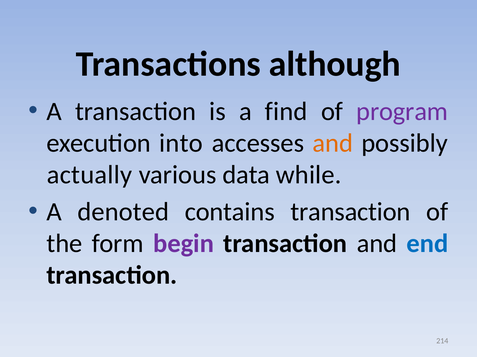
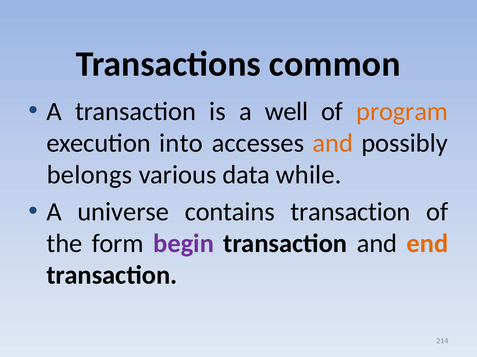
although: although -> common
find: find -> well
program colour: purple -> orange
actually: actually -> belongs
denoted: denoted -> universe
end colour: blue -> orange
